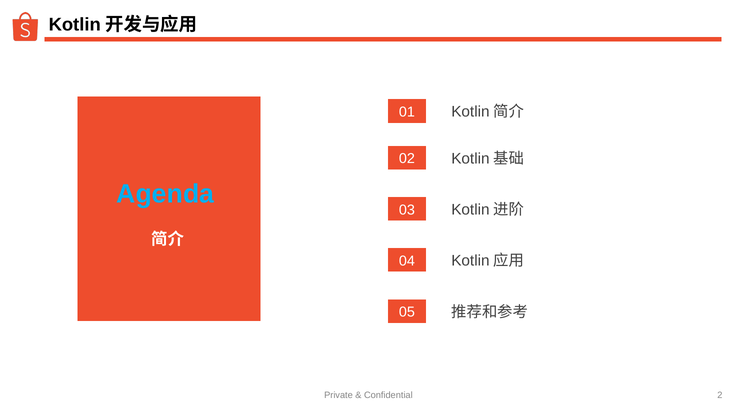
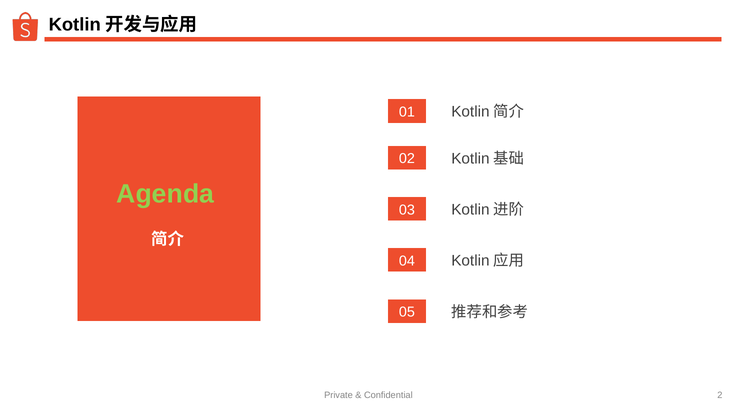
Agenda colour: light blue -> light green
